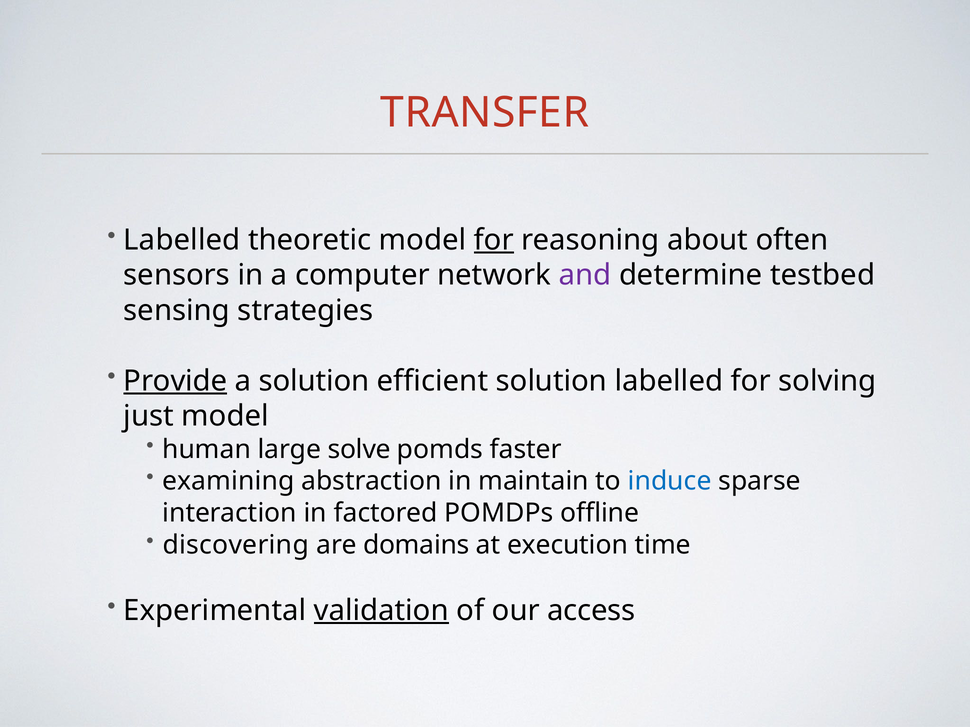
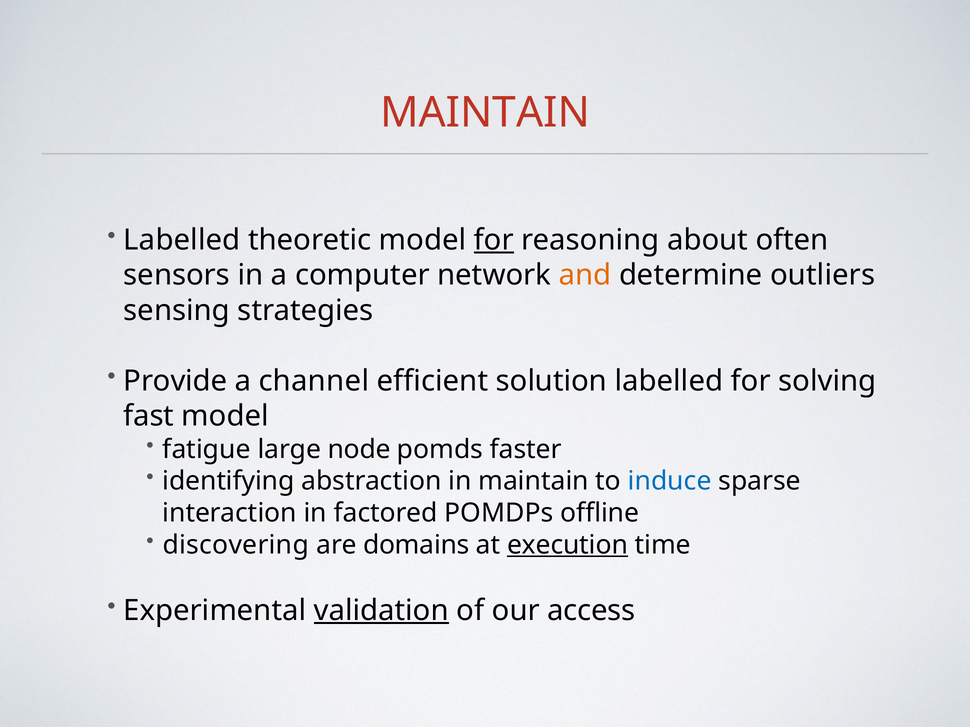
TRANSFER at (485, 113): TRANSFER -> MAINTAIN
and colour: purple -> orange
testbed: testbed -> outliers
Provide underline: present -> none
a solution: solution -> channel
just: just -> fast
human: human -> fatigue
solve: solve -> node
examining: examining -> identifying
execution underline: none -> present
